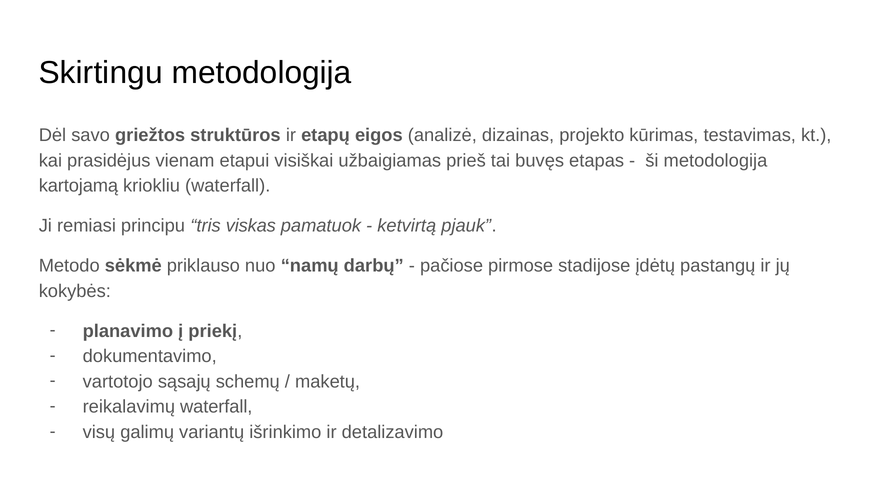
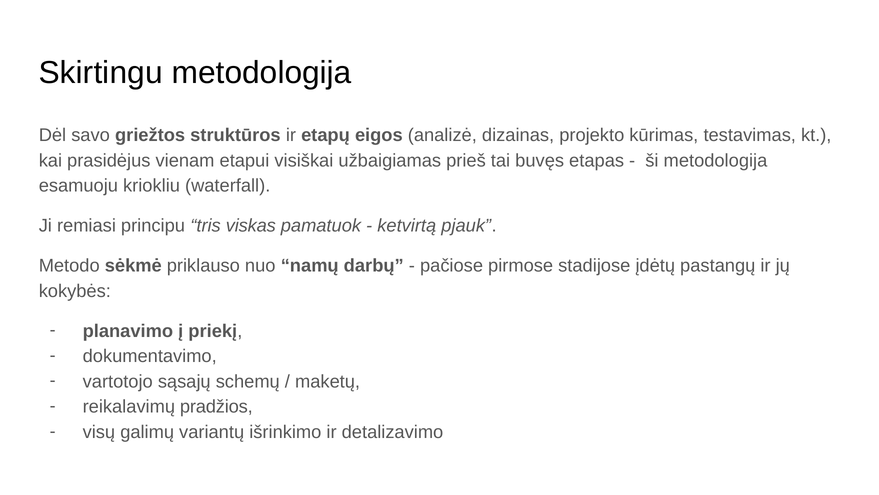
kartojamą: kartojamą -> esamuoju
reikalavimų waterfall: waterfall -> pradžios
